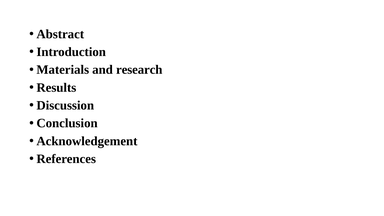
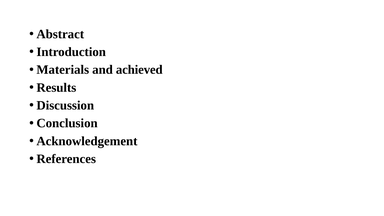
research: research -> achieved
